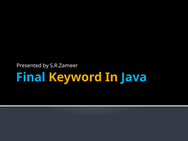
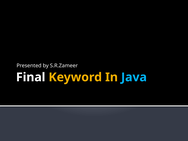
Final colour: light blue -> white
